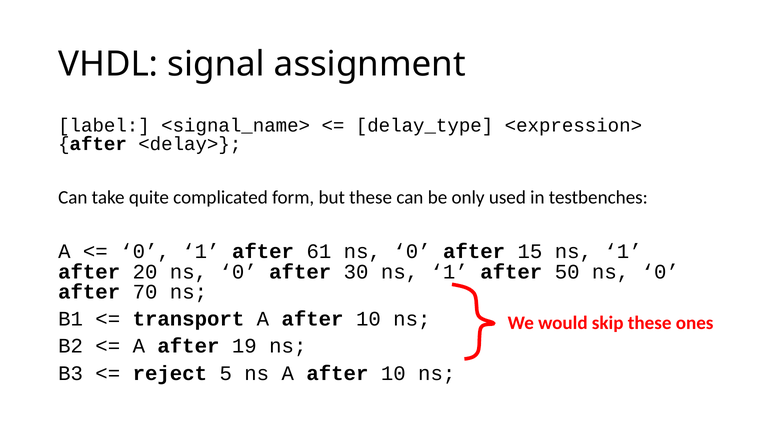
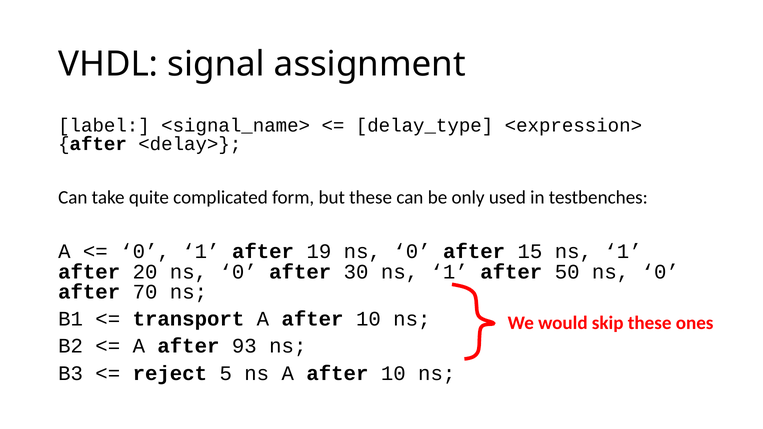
61: 61 -> 19
19: 19 -> 93
